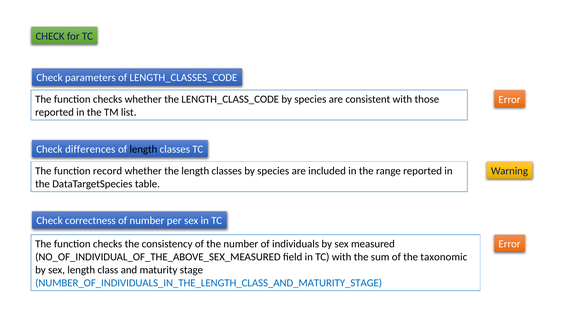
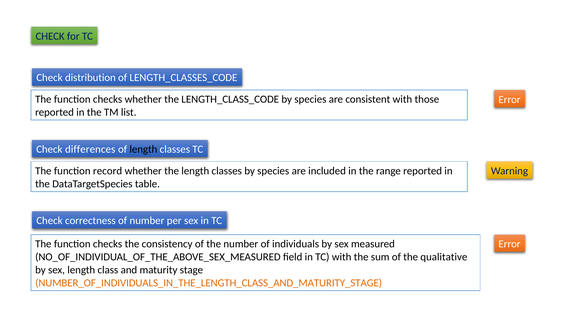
parameters: parameters -> distribution
taxonomic: taxonomic -> qualitative
NUMBER_OF_INDIVIDUALS_IN_THE_LENGTH_CLASS_AND_MATURITY_STAGE colour: blue -> orange
